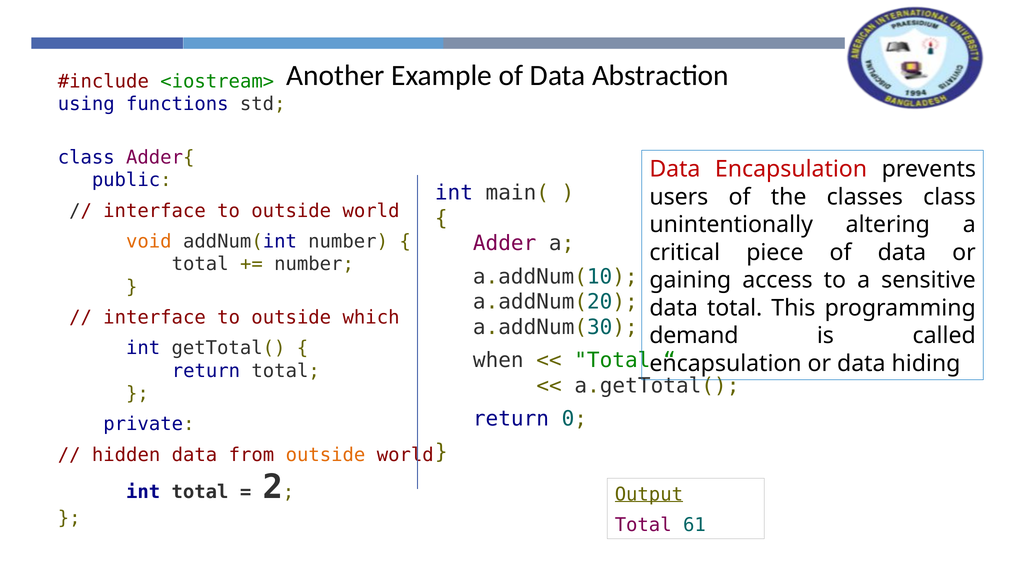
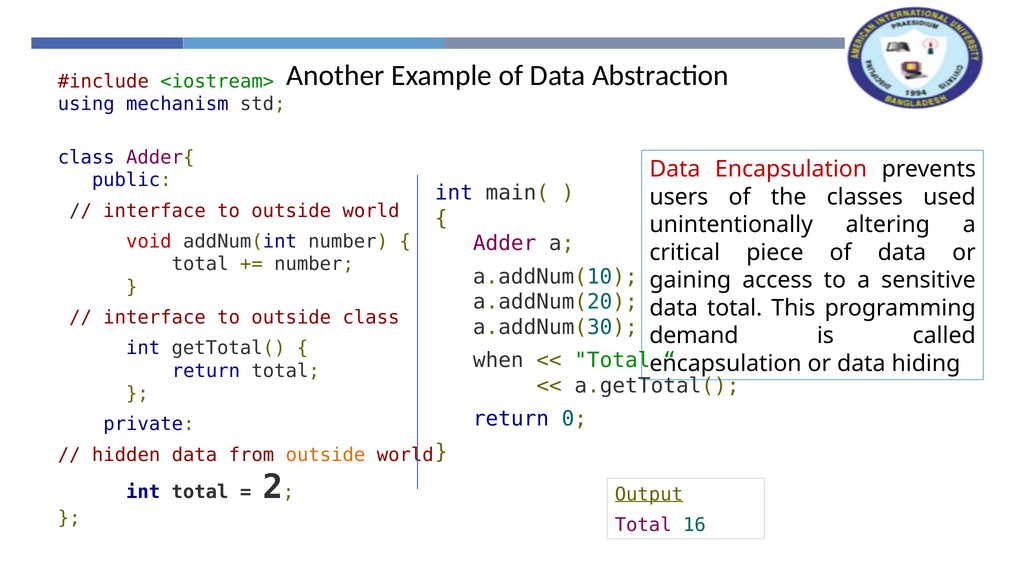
functions: functions -> mechanism
classes class: class -> used
void colour: orange -> red
outside which: which -> class
61: 61 -> 16
